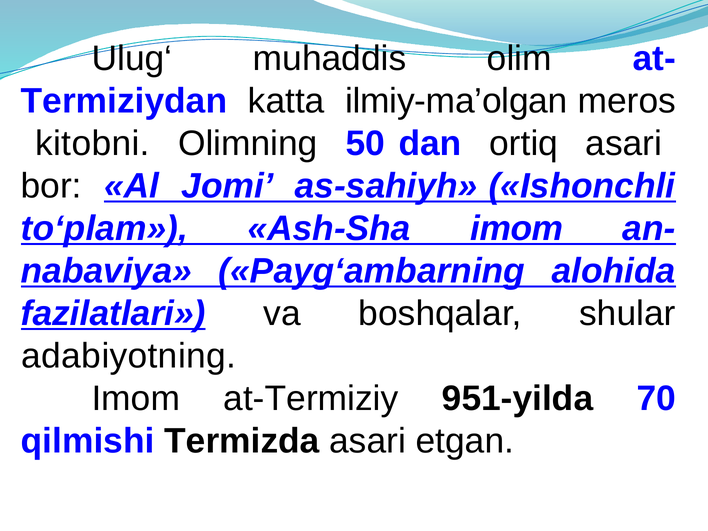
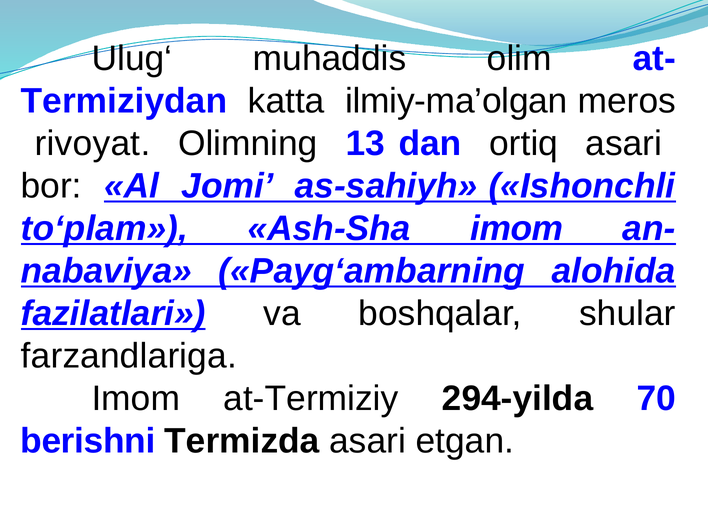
kitobni: kitobni -> rivoyat
50: 50 -> 13
adabiyotning: adabiyotning -> farzandlariga
951-yilda: 951-yilda -> 294-yilda
qilmishi: qilmishi -> bеrishni
